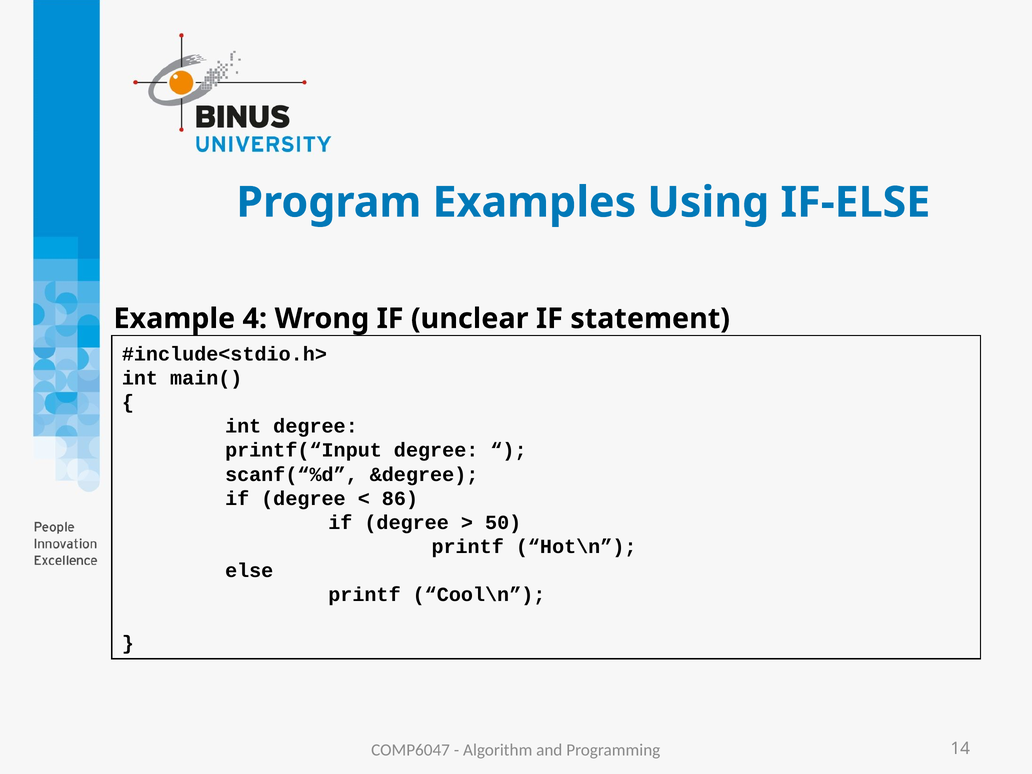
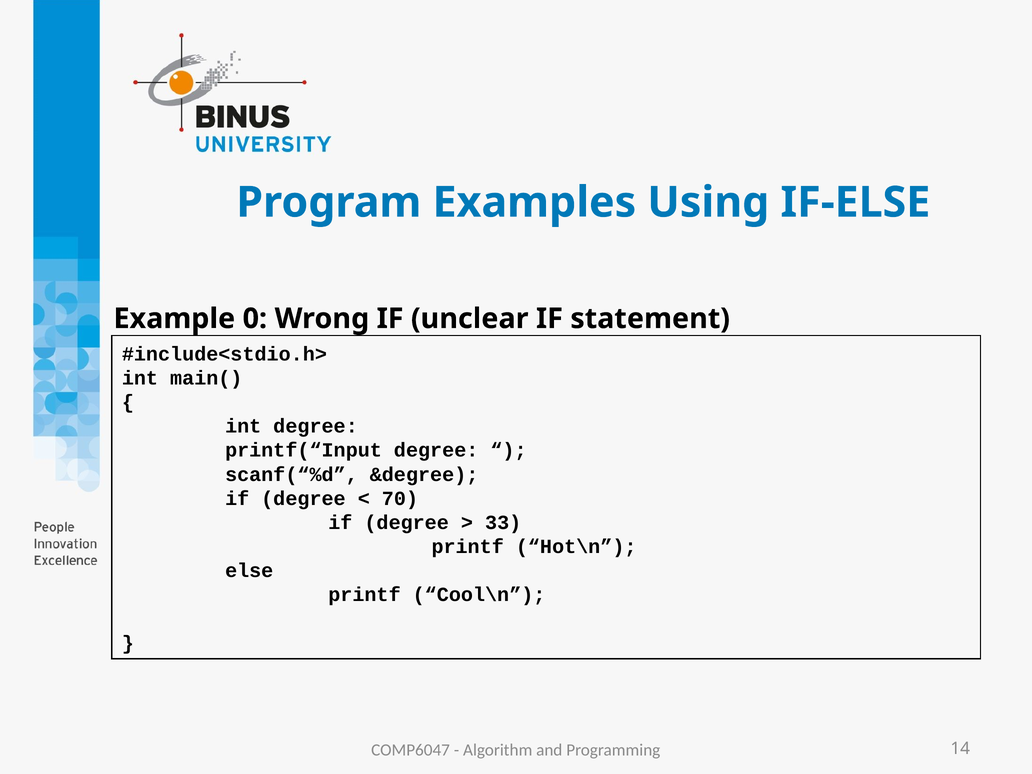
4: 4 -> 0
86: 86 -> 70
50: 50 -> 33
